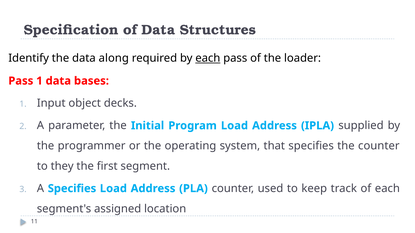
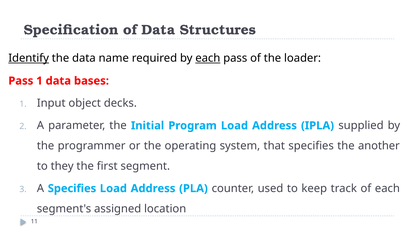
Identify underline: none -> present
along: along -> name
the counter: counter -> another
